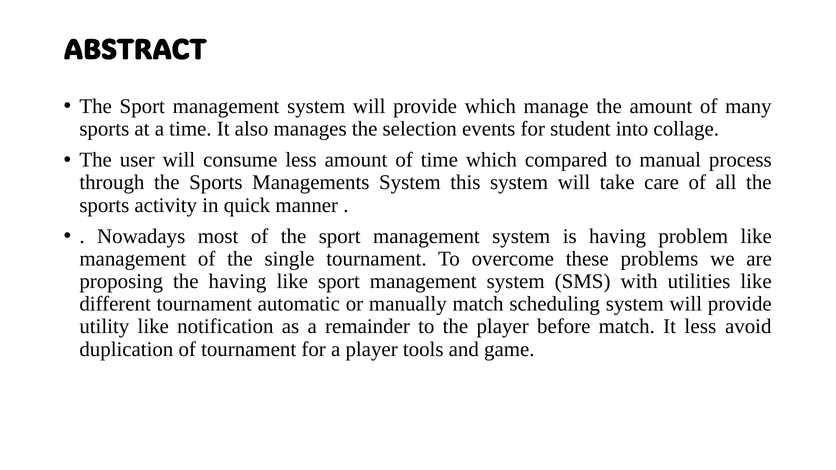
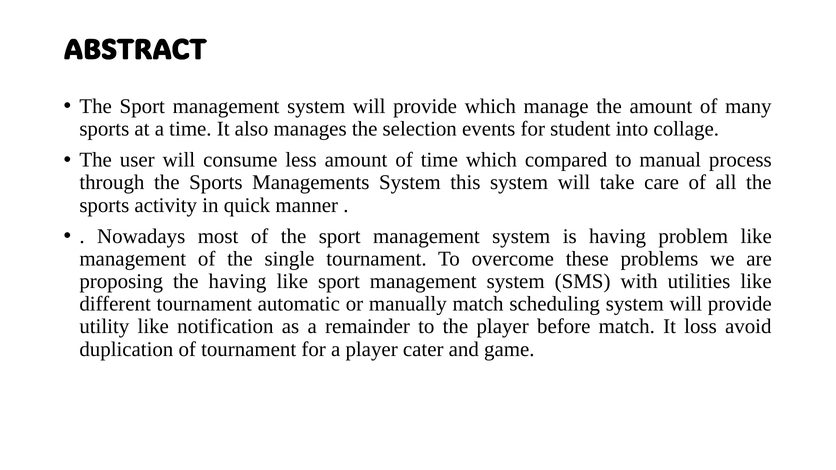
It less: less -> loss
tools: tools -> cater
